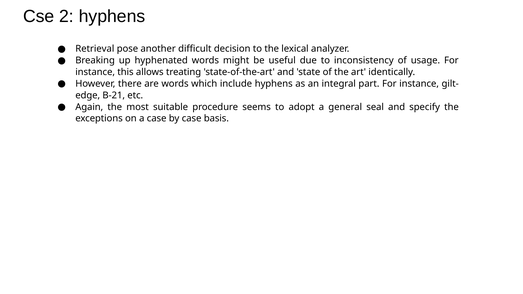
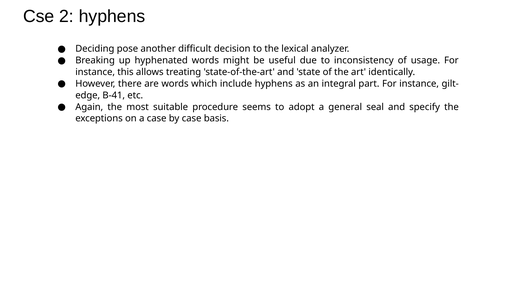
Retrieval: Retrieval -> Deciding
B-21: B-21 -> B-41
